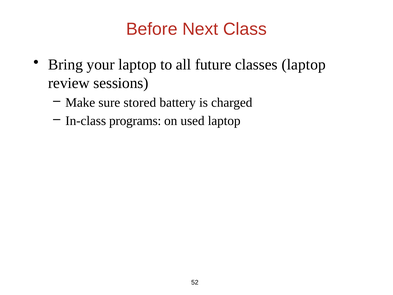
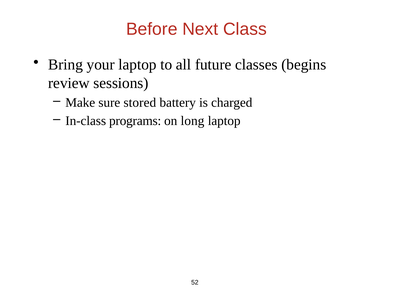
classes laptop: laptop -> begins
used: used -> long
